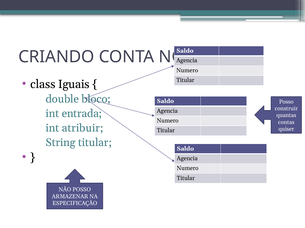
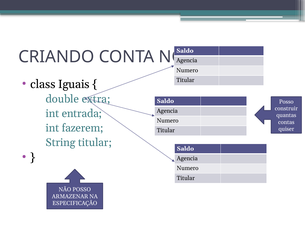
bloco: bloco -> extra
atribuir: atribuir -> fazerem
